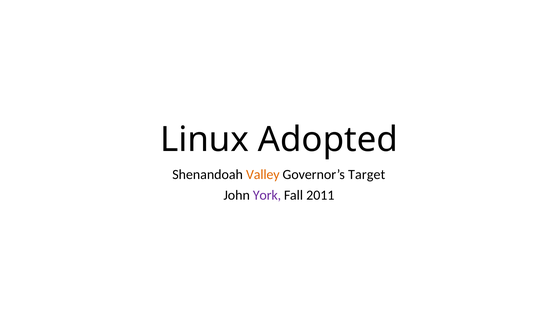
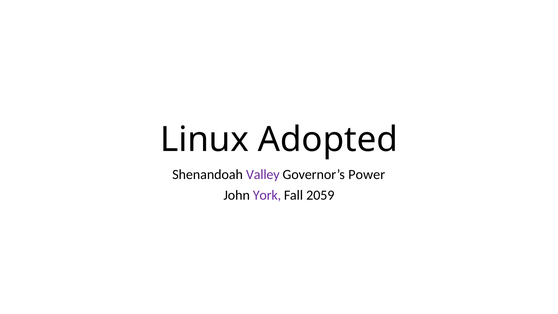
Valley colour: orange -> purple
Target: Target -> Power
2011: 2011 -> 2059
